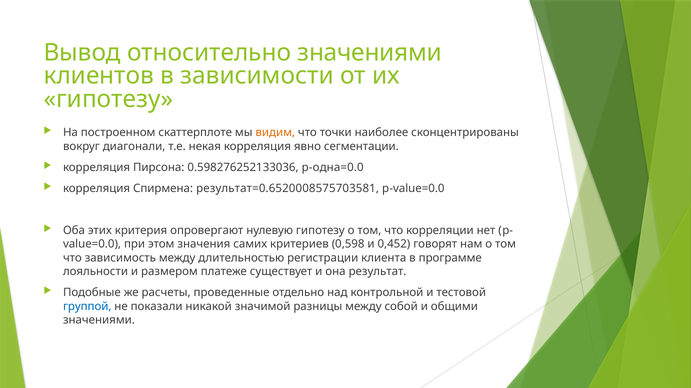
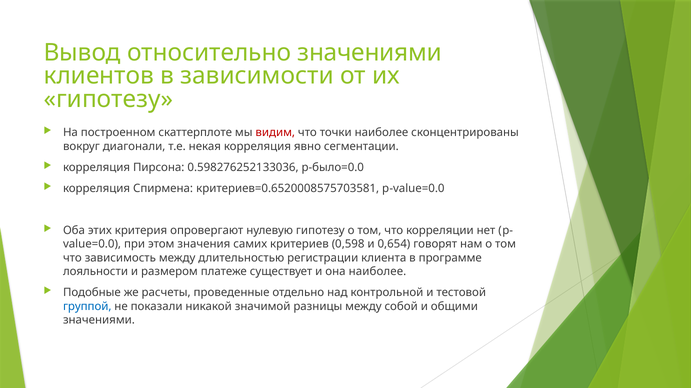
видим colour: orange -> red
p-одна=0.0: p-одна=0.0 -> p-было=0.0
результат=0.6520008575703581: результат=0.6520008575703581 -> критериев=0.6520008575703581
0,452: 0,452 -> 0,654
она результат: результат -> наиболее
